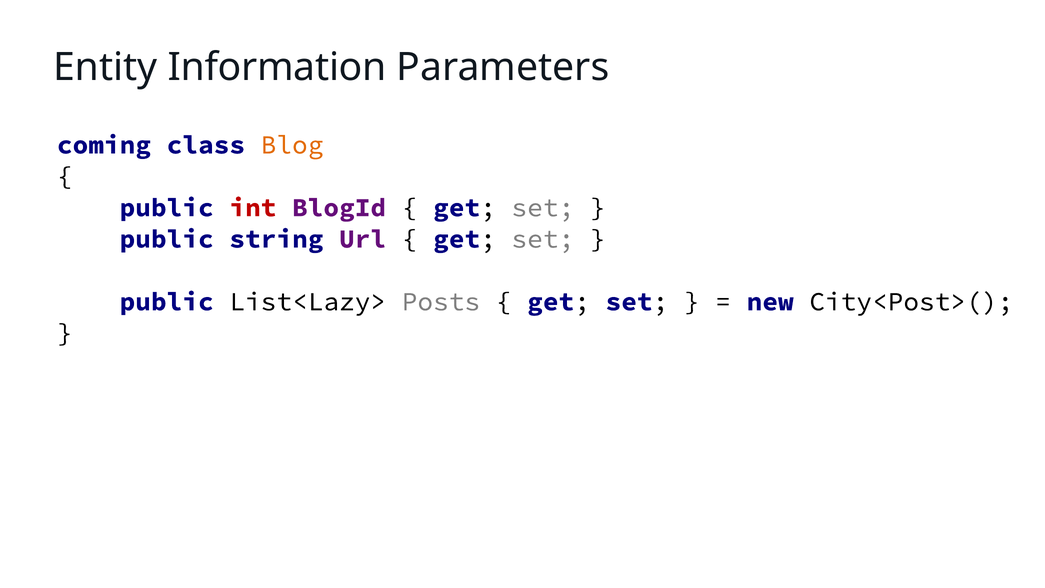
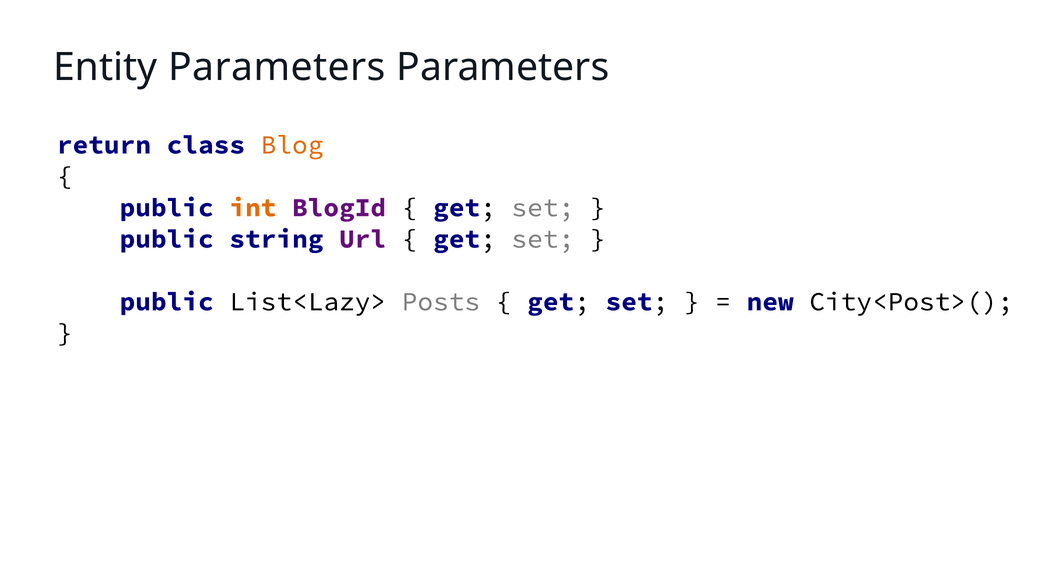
Entity Information: Information -> Parameters
coming: coming -> return
int colour: red -> orange
